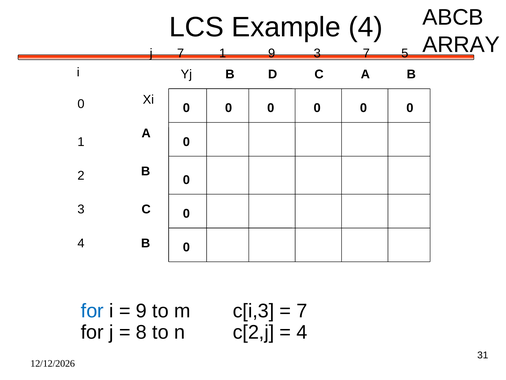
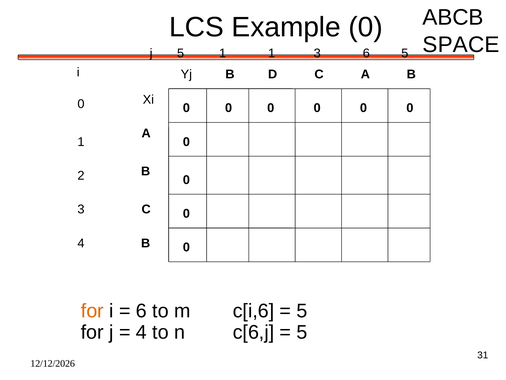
Example 4: 4 -> 0
ARRAY: ARRAY -> SPACE
j 7: 7 -> 5
1 9: 9 -> 1
3 7: 7 -> 6
for at (92, 311) colour: blue -> orange
9 at (141, 311): 9 -> 6
c[i,3: c[i,3 -> c[i,6
7 at (302, 311): 7 -> 5
8 at (141, 332): 8 -> 4
c[2,j: c[2,j -> c[6,j
4 at (302, 332): 4 -> 5
